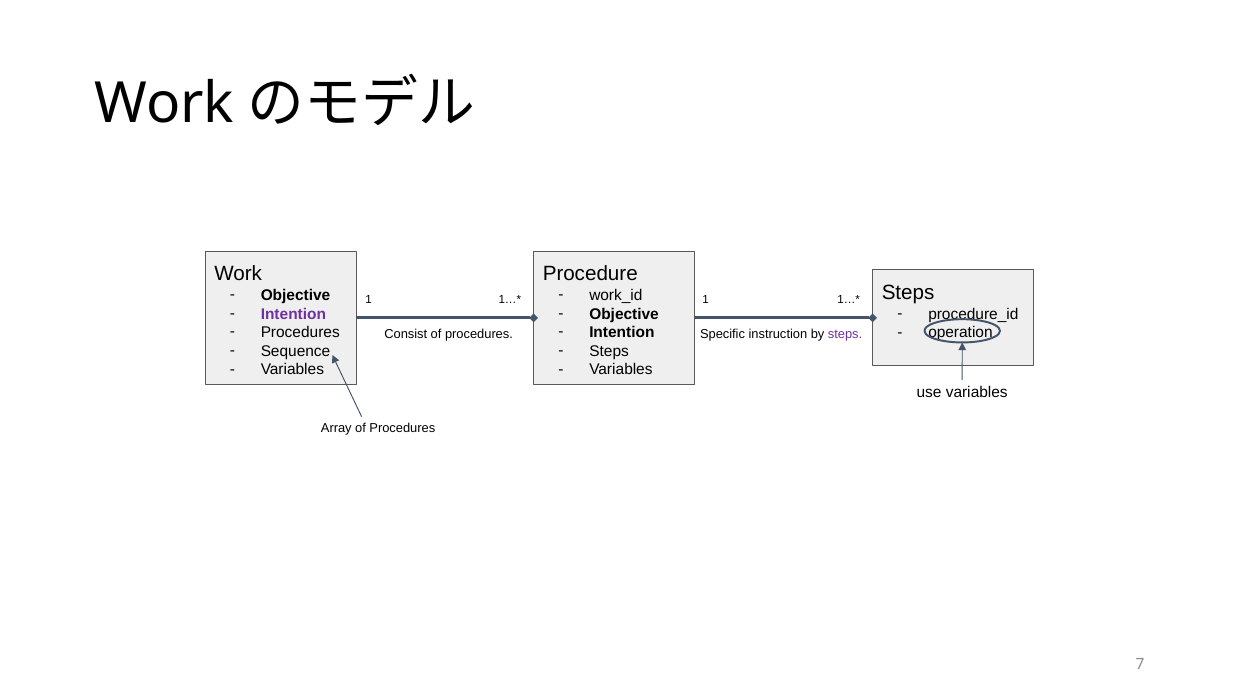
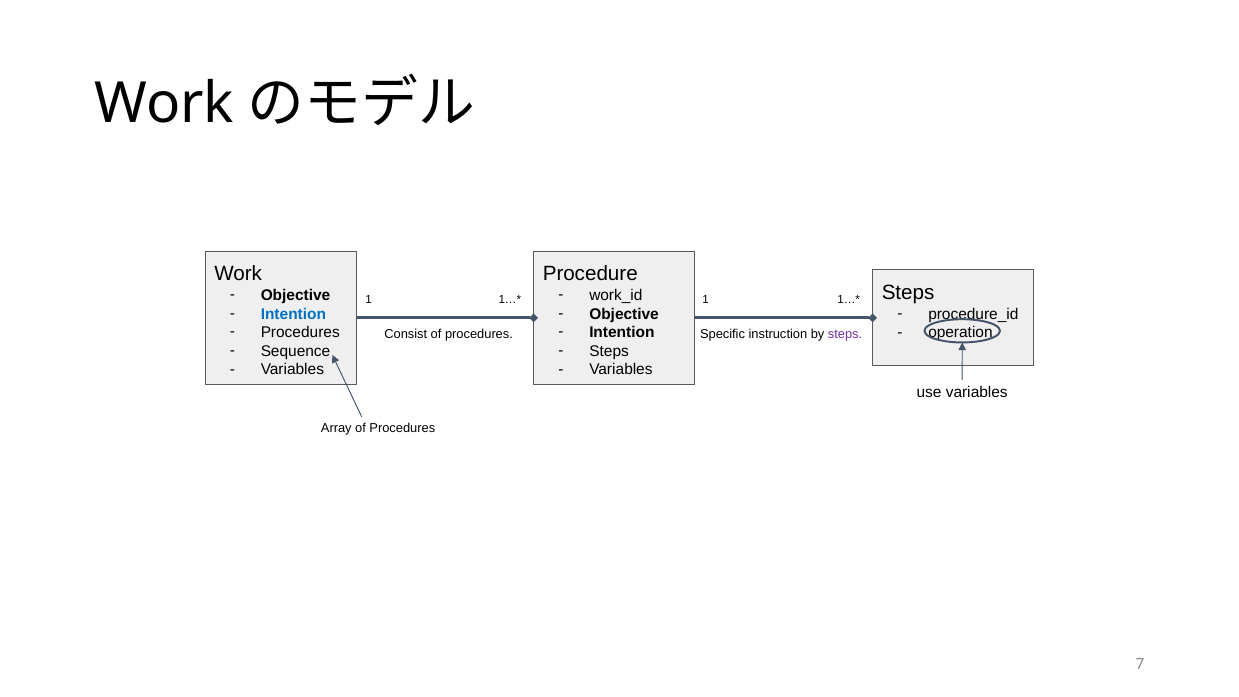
Intention at (293, 314) colour: purple -> blue
